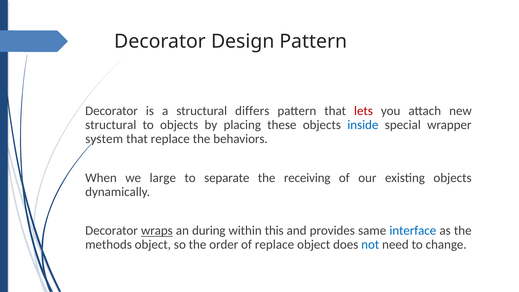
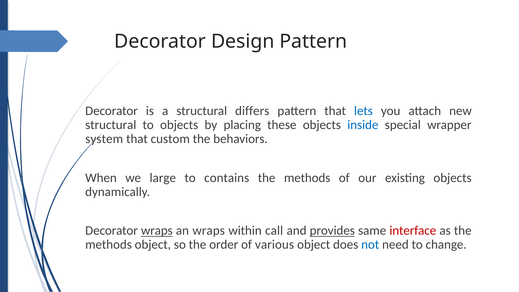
lets colour: red -> blue
that replace: replace -> custom
separate: separate -> contains
receiving at (307, 178): receiving -> methods
an during: during -> wraps
this: this -> call
provides underline: none -> present
interface colour: blue -> red
of replace: replace -> various
